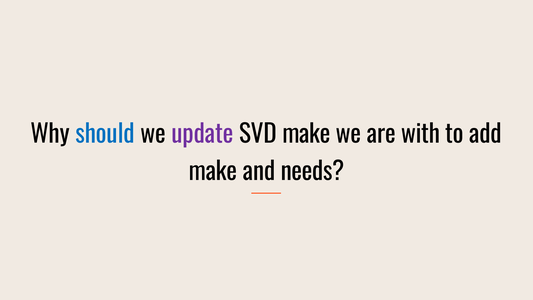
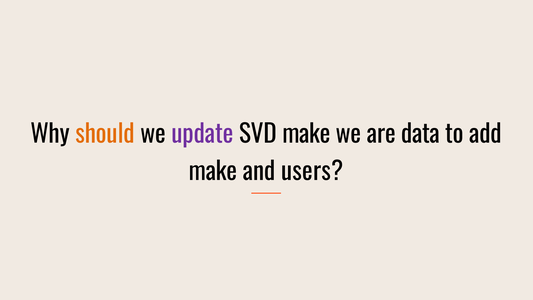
should colour: blue -> orange
with: with -> data
needs: needs -> users
